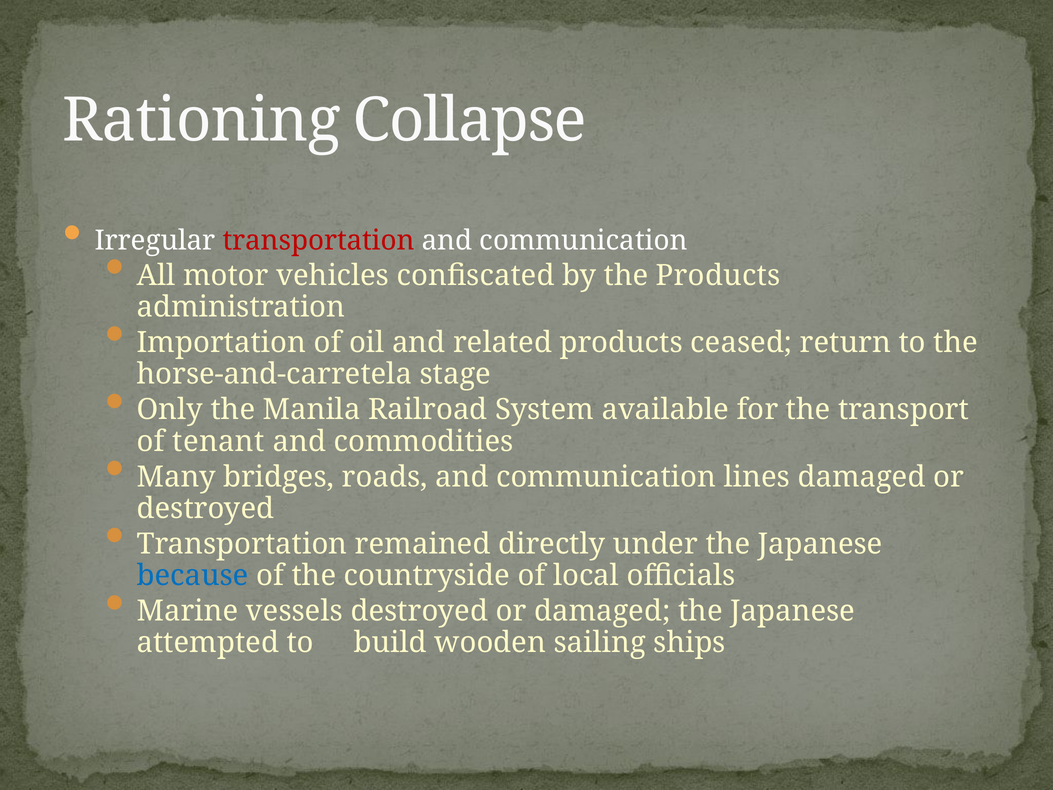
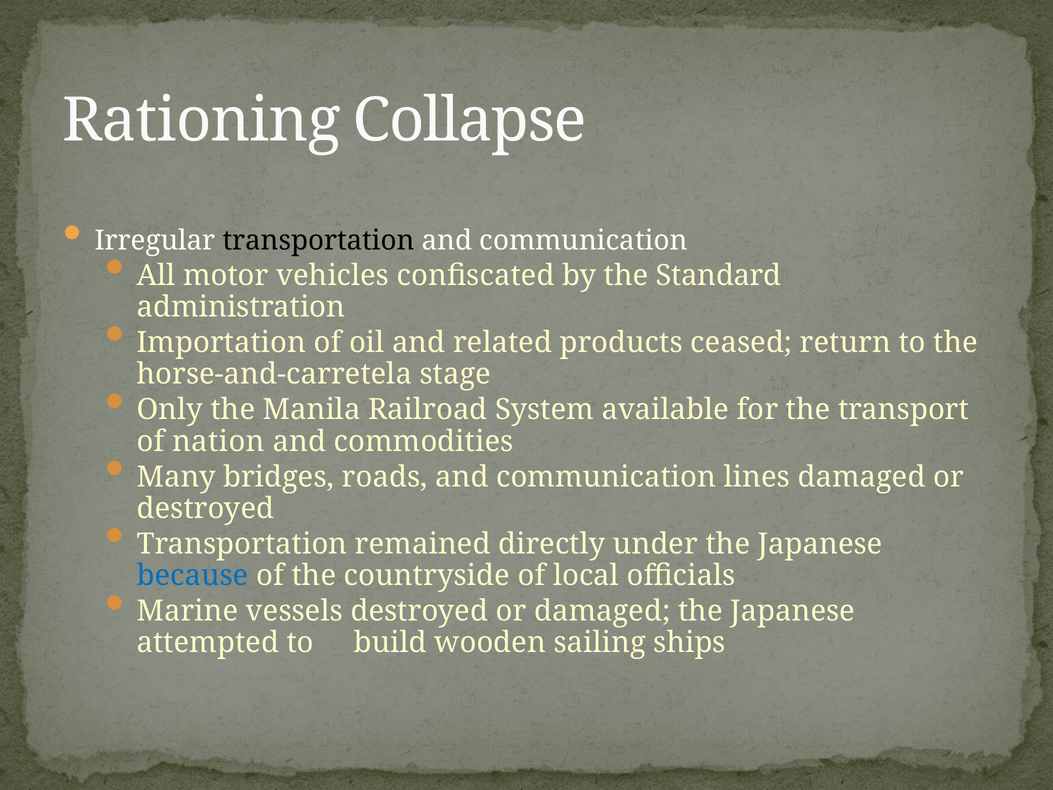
transportation at (319, 240) colour: red -> black
the Products: Products -> Standard
tenant: tenant -> nation
